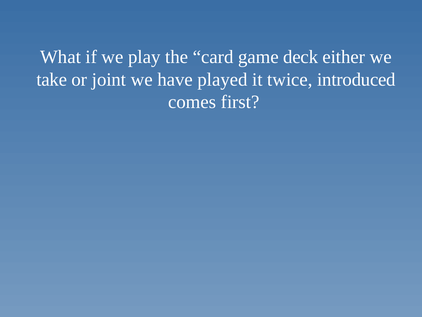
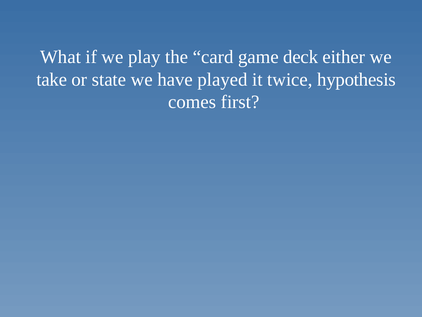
joint: joint -> state
introduced: introduced -> hypothesis
